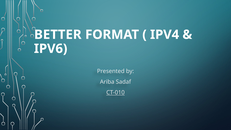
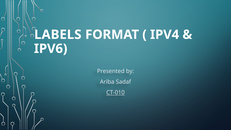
BETTER: BETTER -> LABELS
